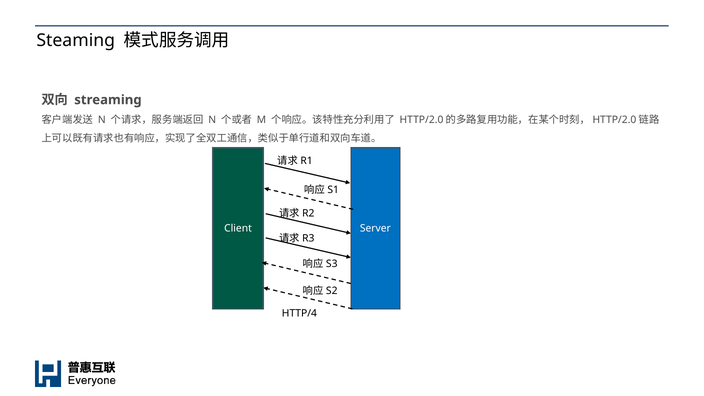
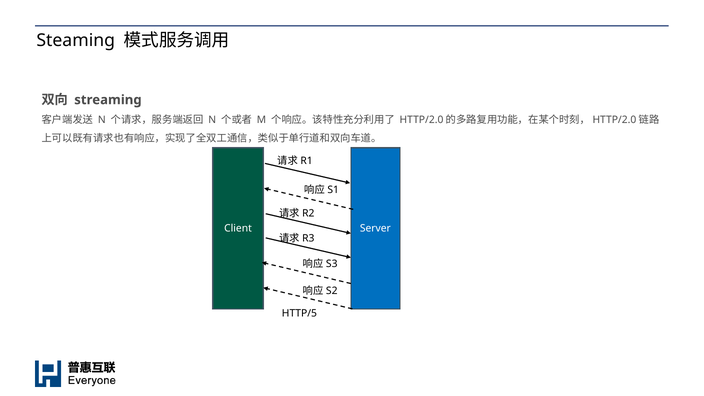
HTTP/4: HTTP/4 -> HTTP/5
